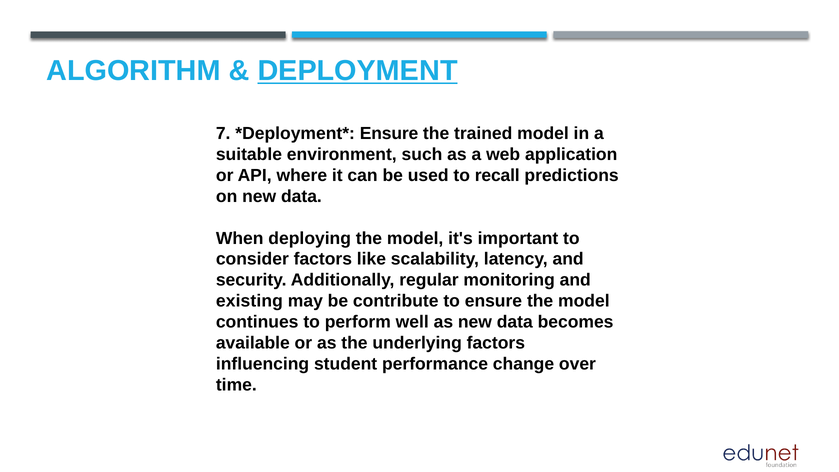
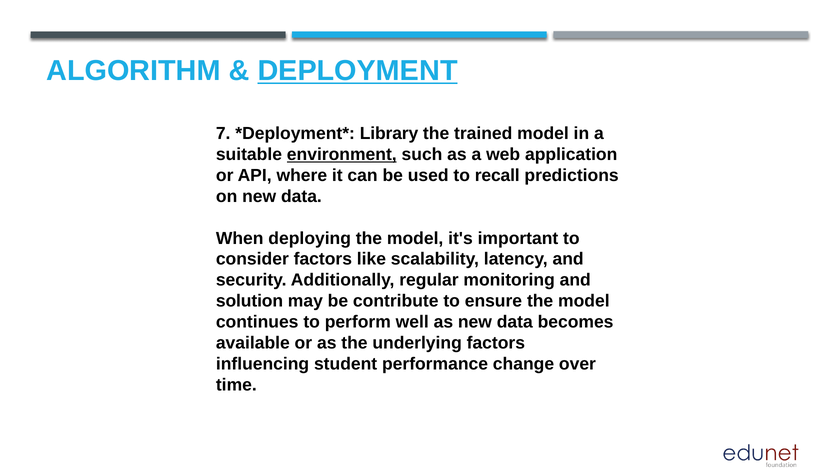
Ensure at (389, 133): Ensure -> Library
environment underline: none -> present
existing: existing -> solution
